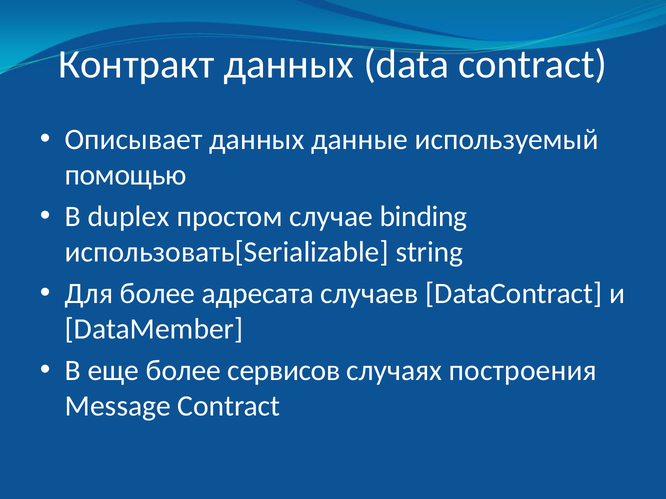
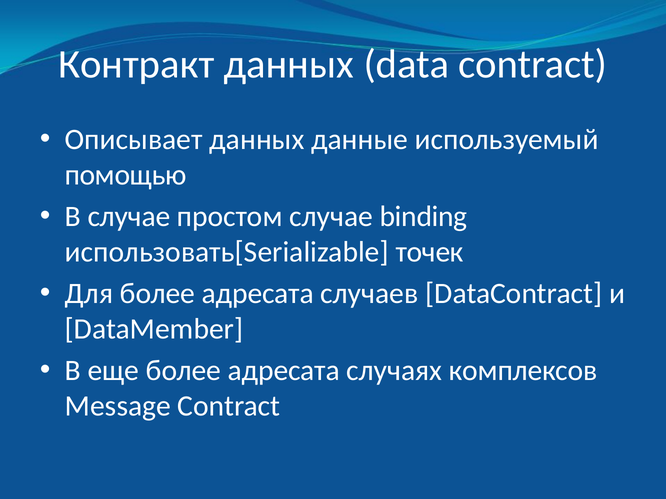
В duplex: duplex -> случае
string: string -> точек
еще более сервисов: сервисов -> адресата
построения: построения -> комплексов
